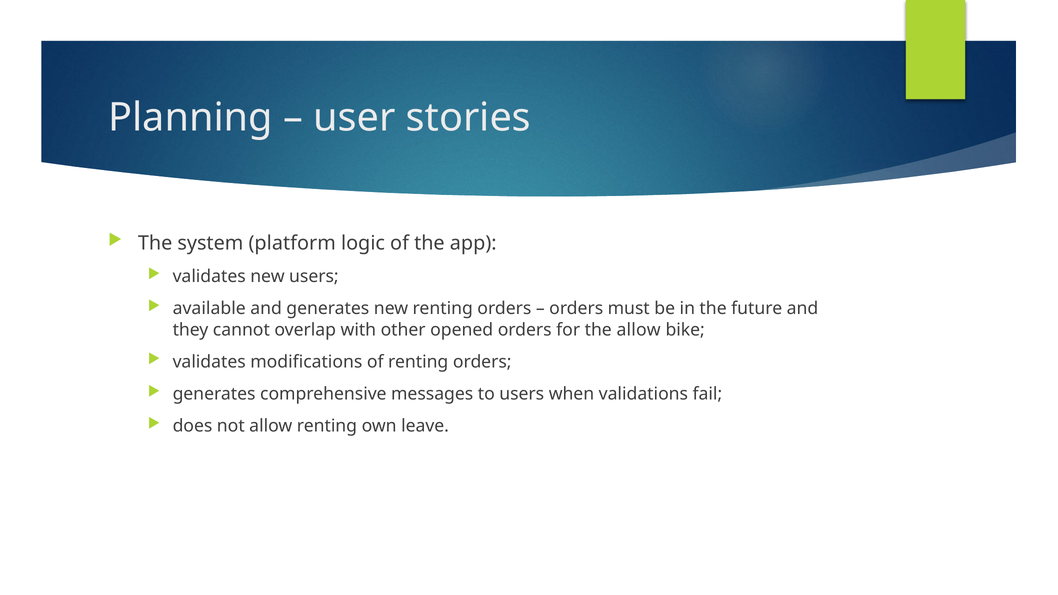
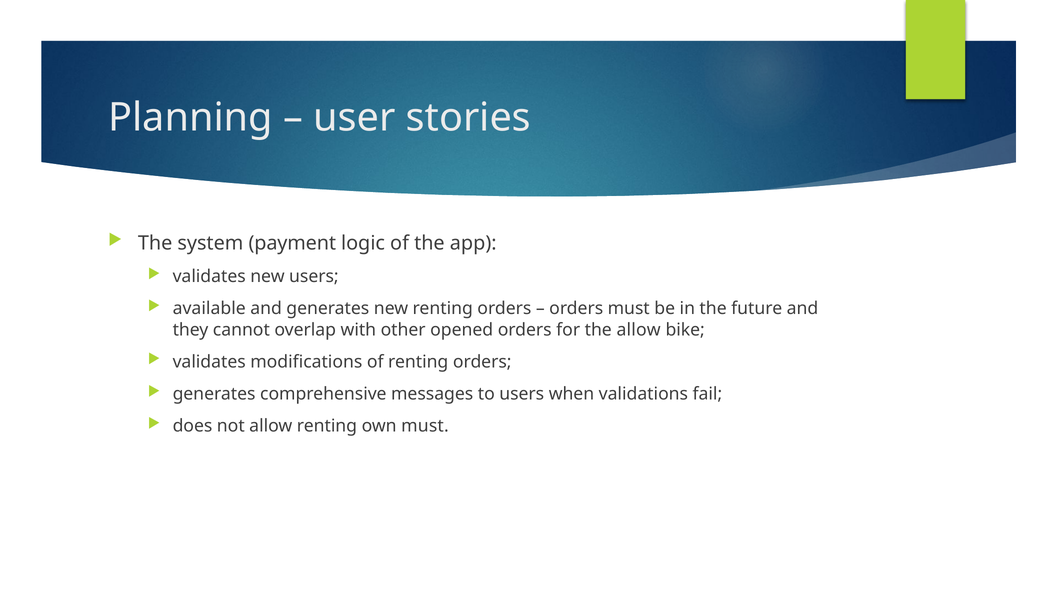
platform: platform -> payment
own leave: leave -> must
